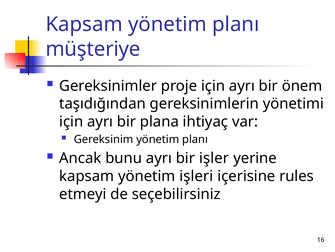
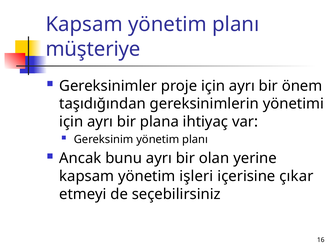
işler: işler -> olan
rules: rules -> çıkar
